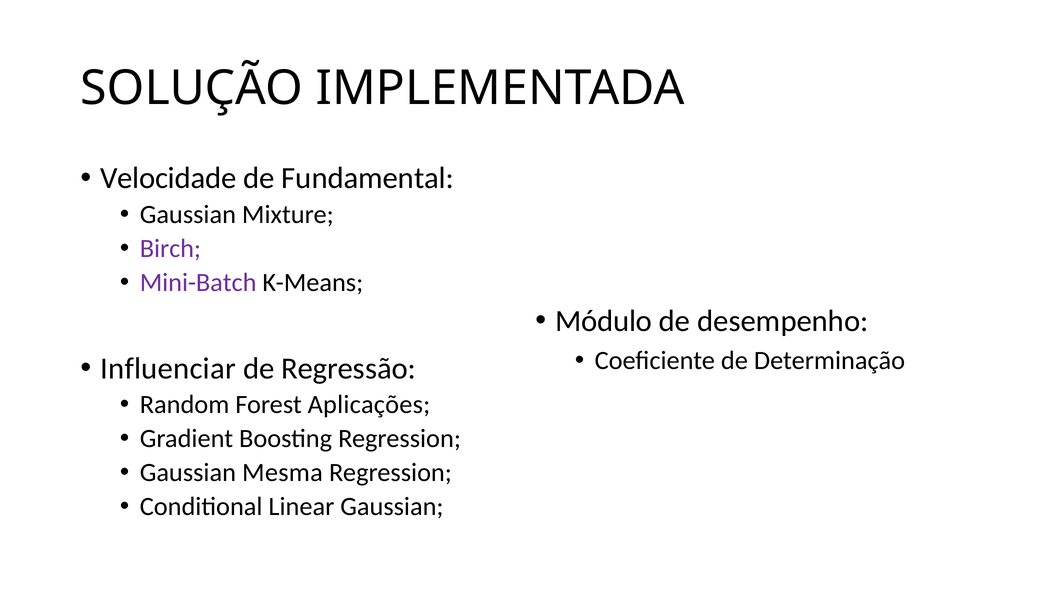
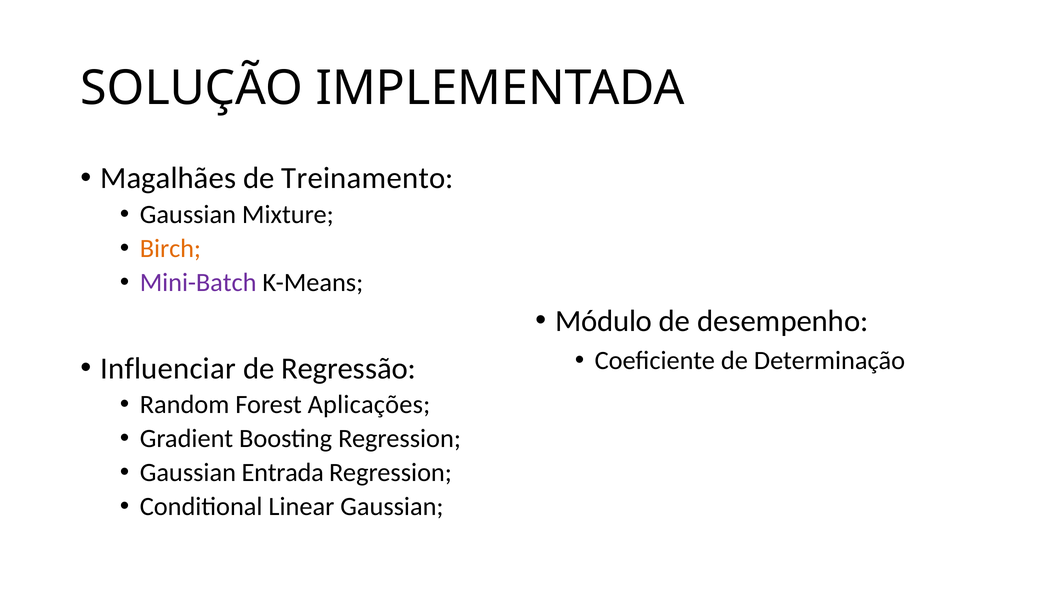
Velocidade: Velocidade -> Magalhães
Fundamental: Fundamental -> Treinamento
Birch colour: purple -> orange
Mesma: Mesma -> Entrada
